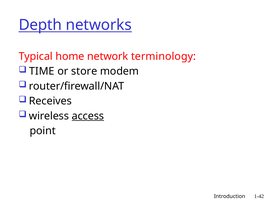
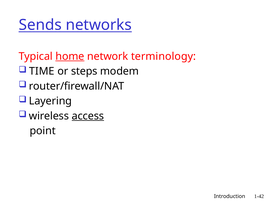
Depth: Depth -> Sends
home underline: none -> present
store: store -> steps
Receives: Receives -> Layering
